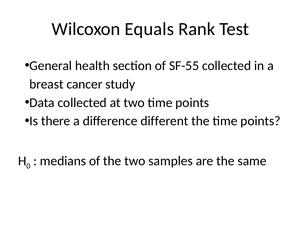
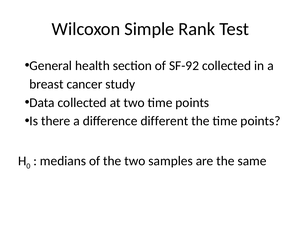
Equals: Equals -> Simple
SF-55: SF-55 -> SF-92
